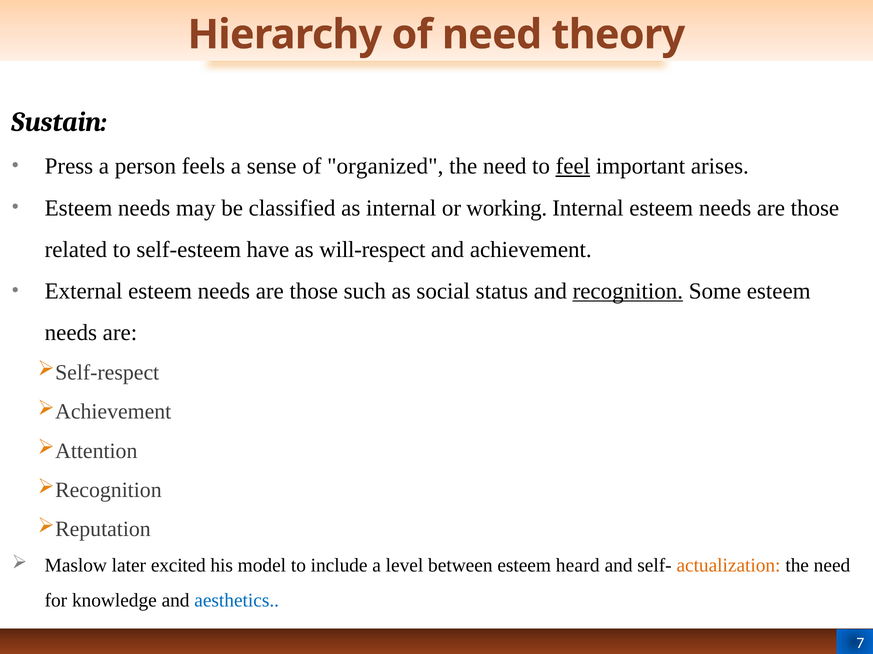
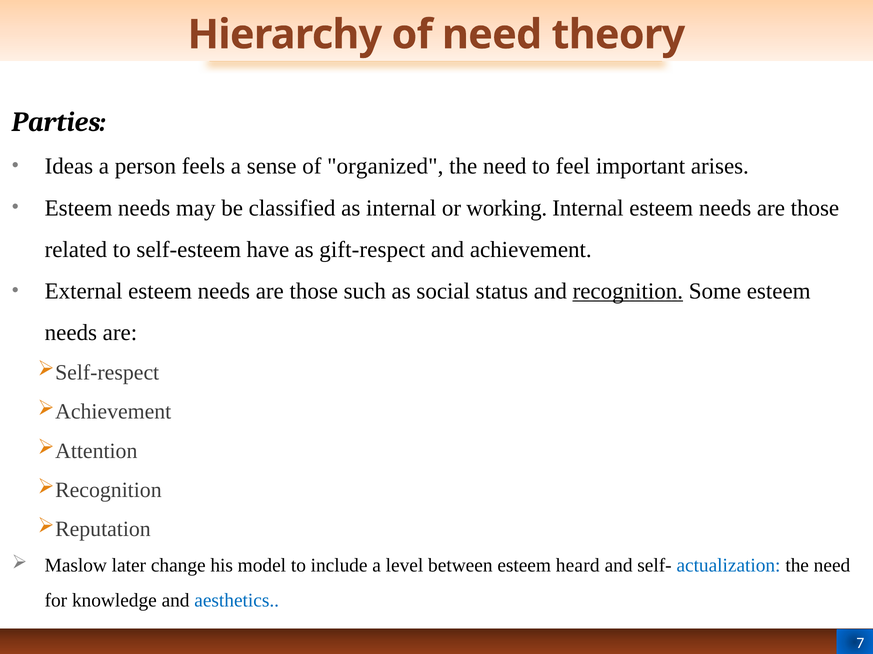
Sustain: Sustain -> Parties
Press: Press -> Ideas
feel underline: present -> none
will-respect: will-respect -> gift-respect
excited: excited -> change
actualization colour: orange -> blue
